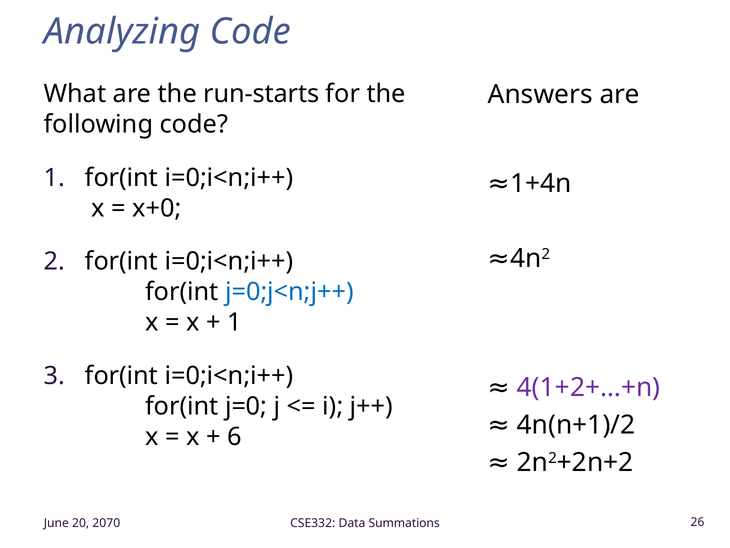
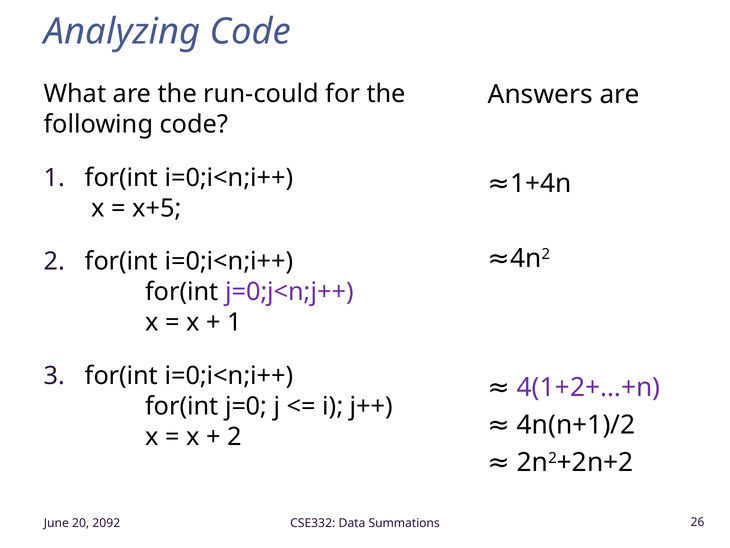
run-starts: run-starts -> run-could
x+0: x+0 -> x+5
j=0;j<n;j++ colour: blue -> purple
6 at (234, 436): 6 -> 2
2070: 2070 -> 2092
